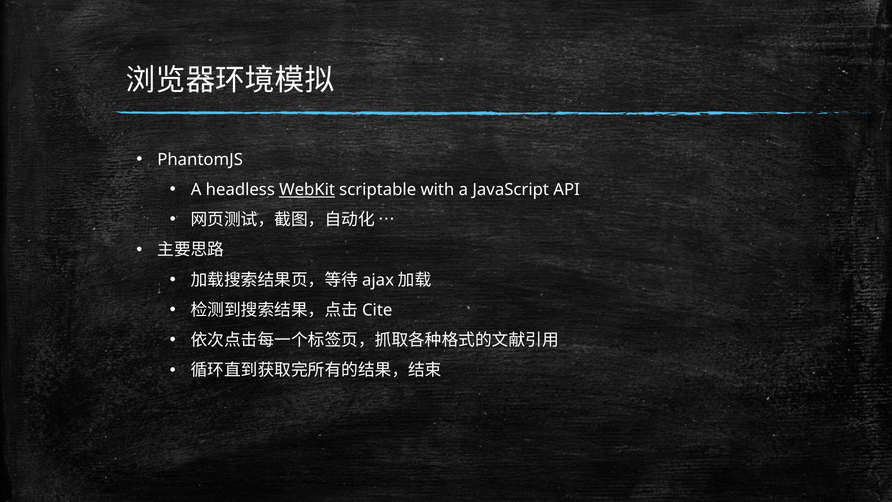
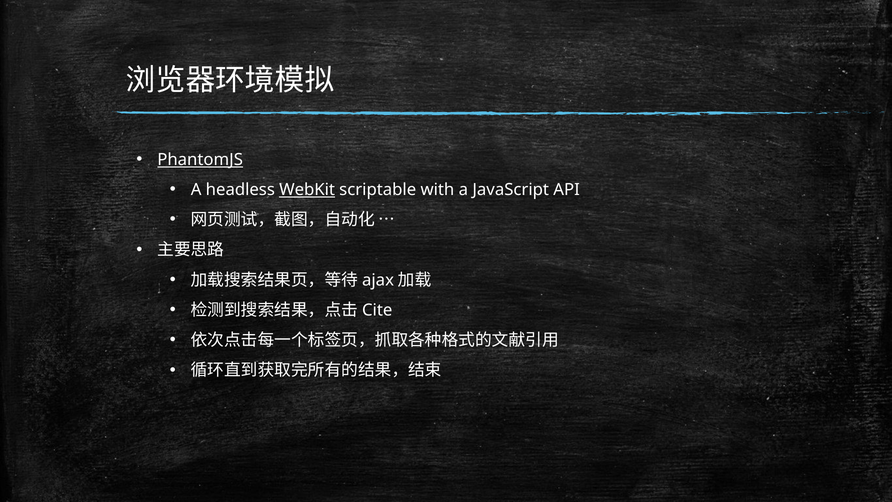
PhantomJS underline: none -> present
